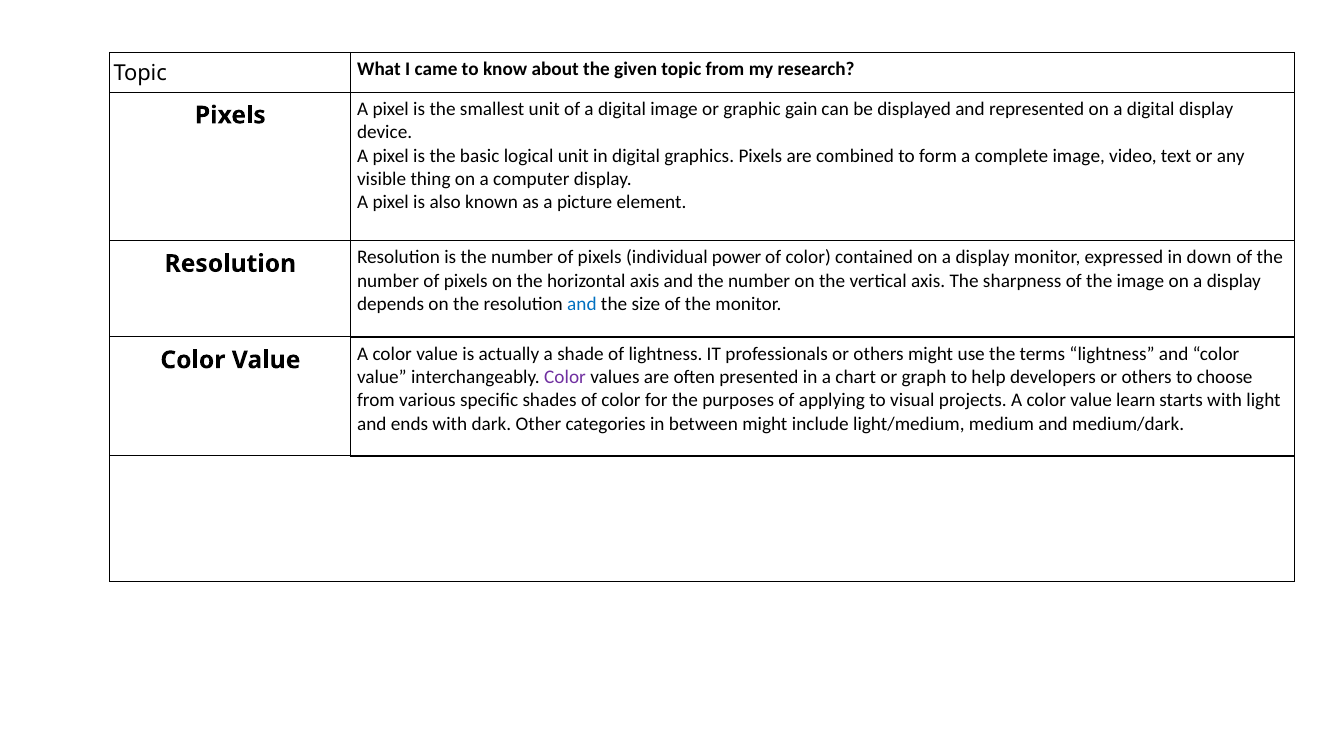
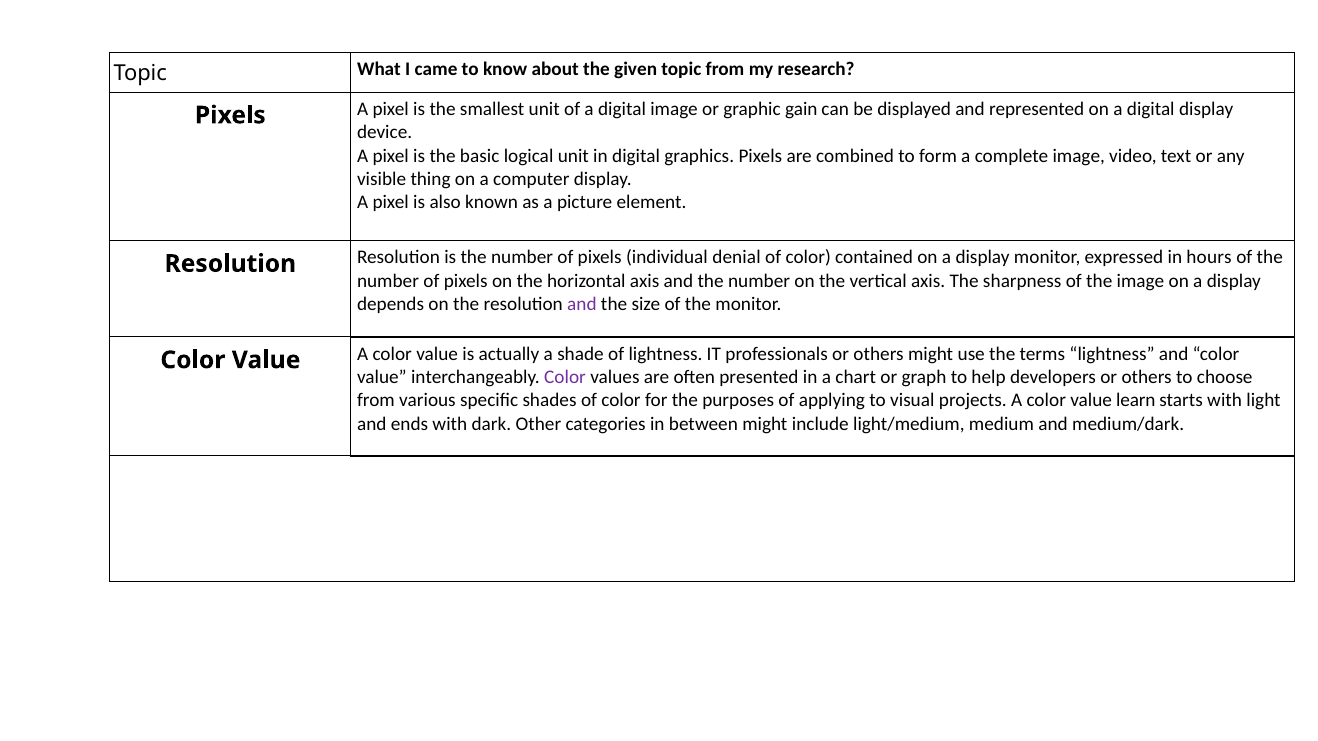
power: power -> denial
down: down -> hours
and at (582, 304) colour: blue -> purple
